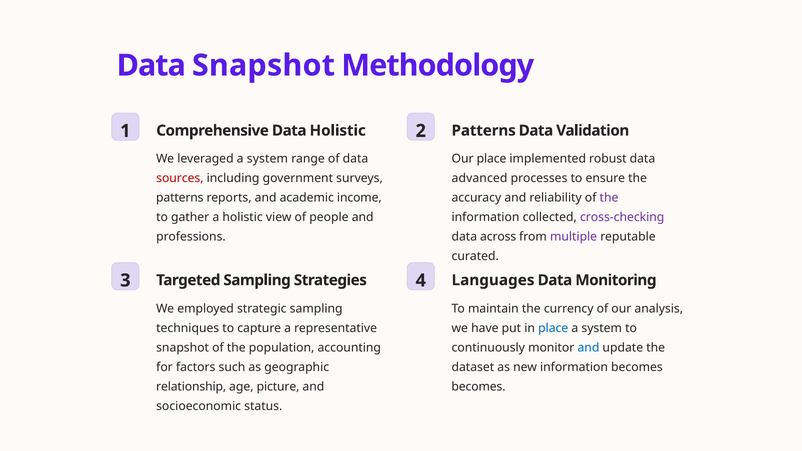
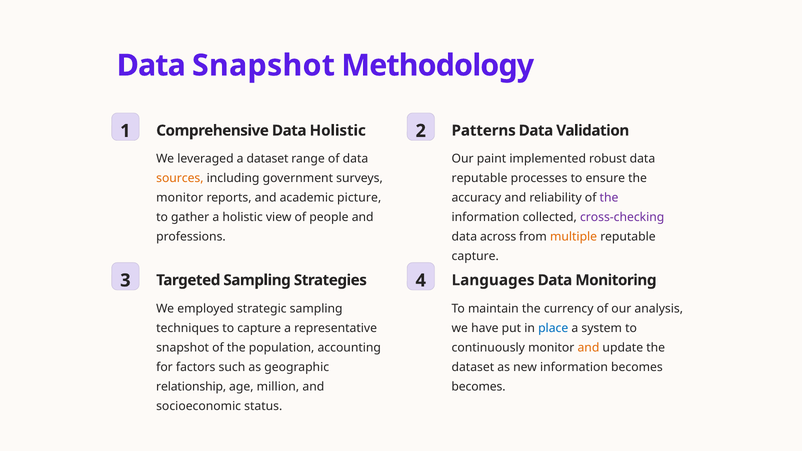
leveraged a system: system -> dataset
Our place: place -> paint
sources colour: red -> orange
advanced at (480, 179): advanced -> reputable
patterns at (180, 198): patterns -> monitor
income: income -> picture
multiple colour: purple -> orange
curated at (475, 257): curated -> capture
and at (588, 348) colour: blue -> orange
picture: picture -> million
